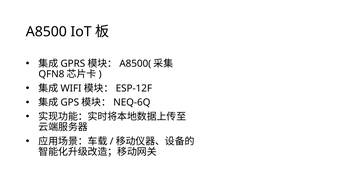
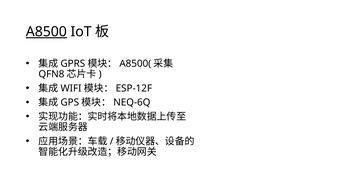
A8500 underline: none -> present
